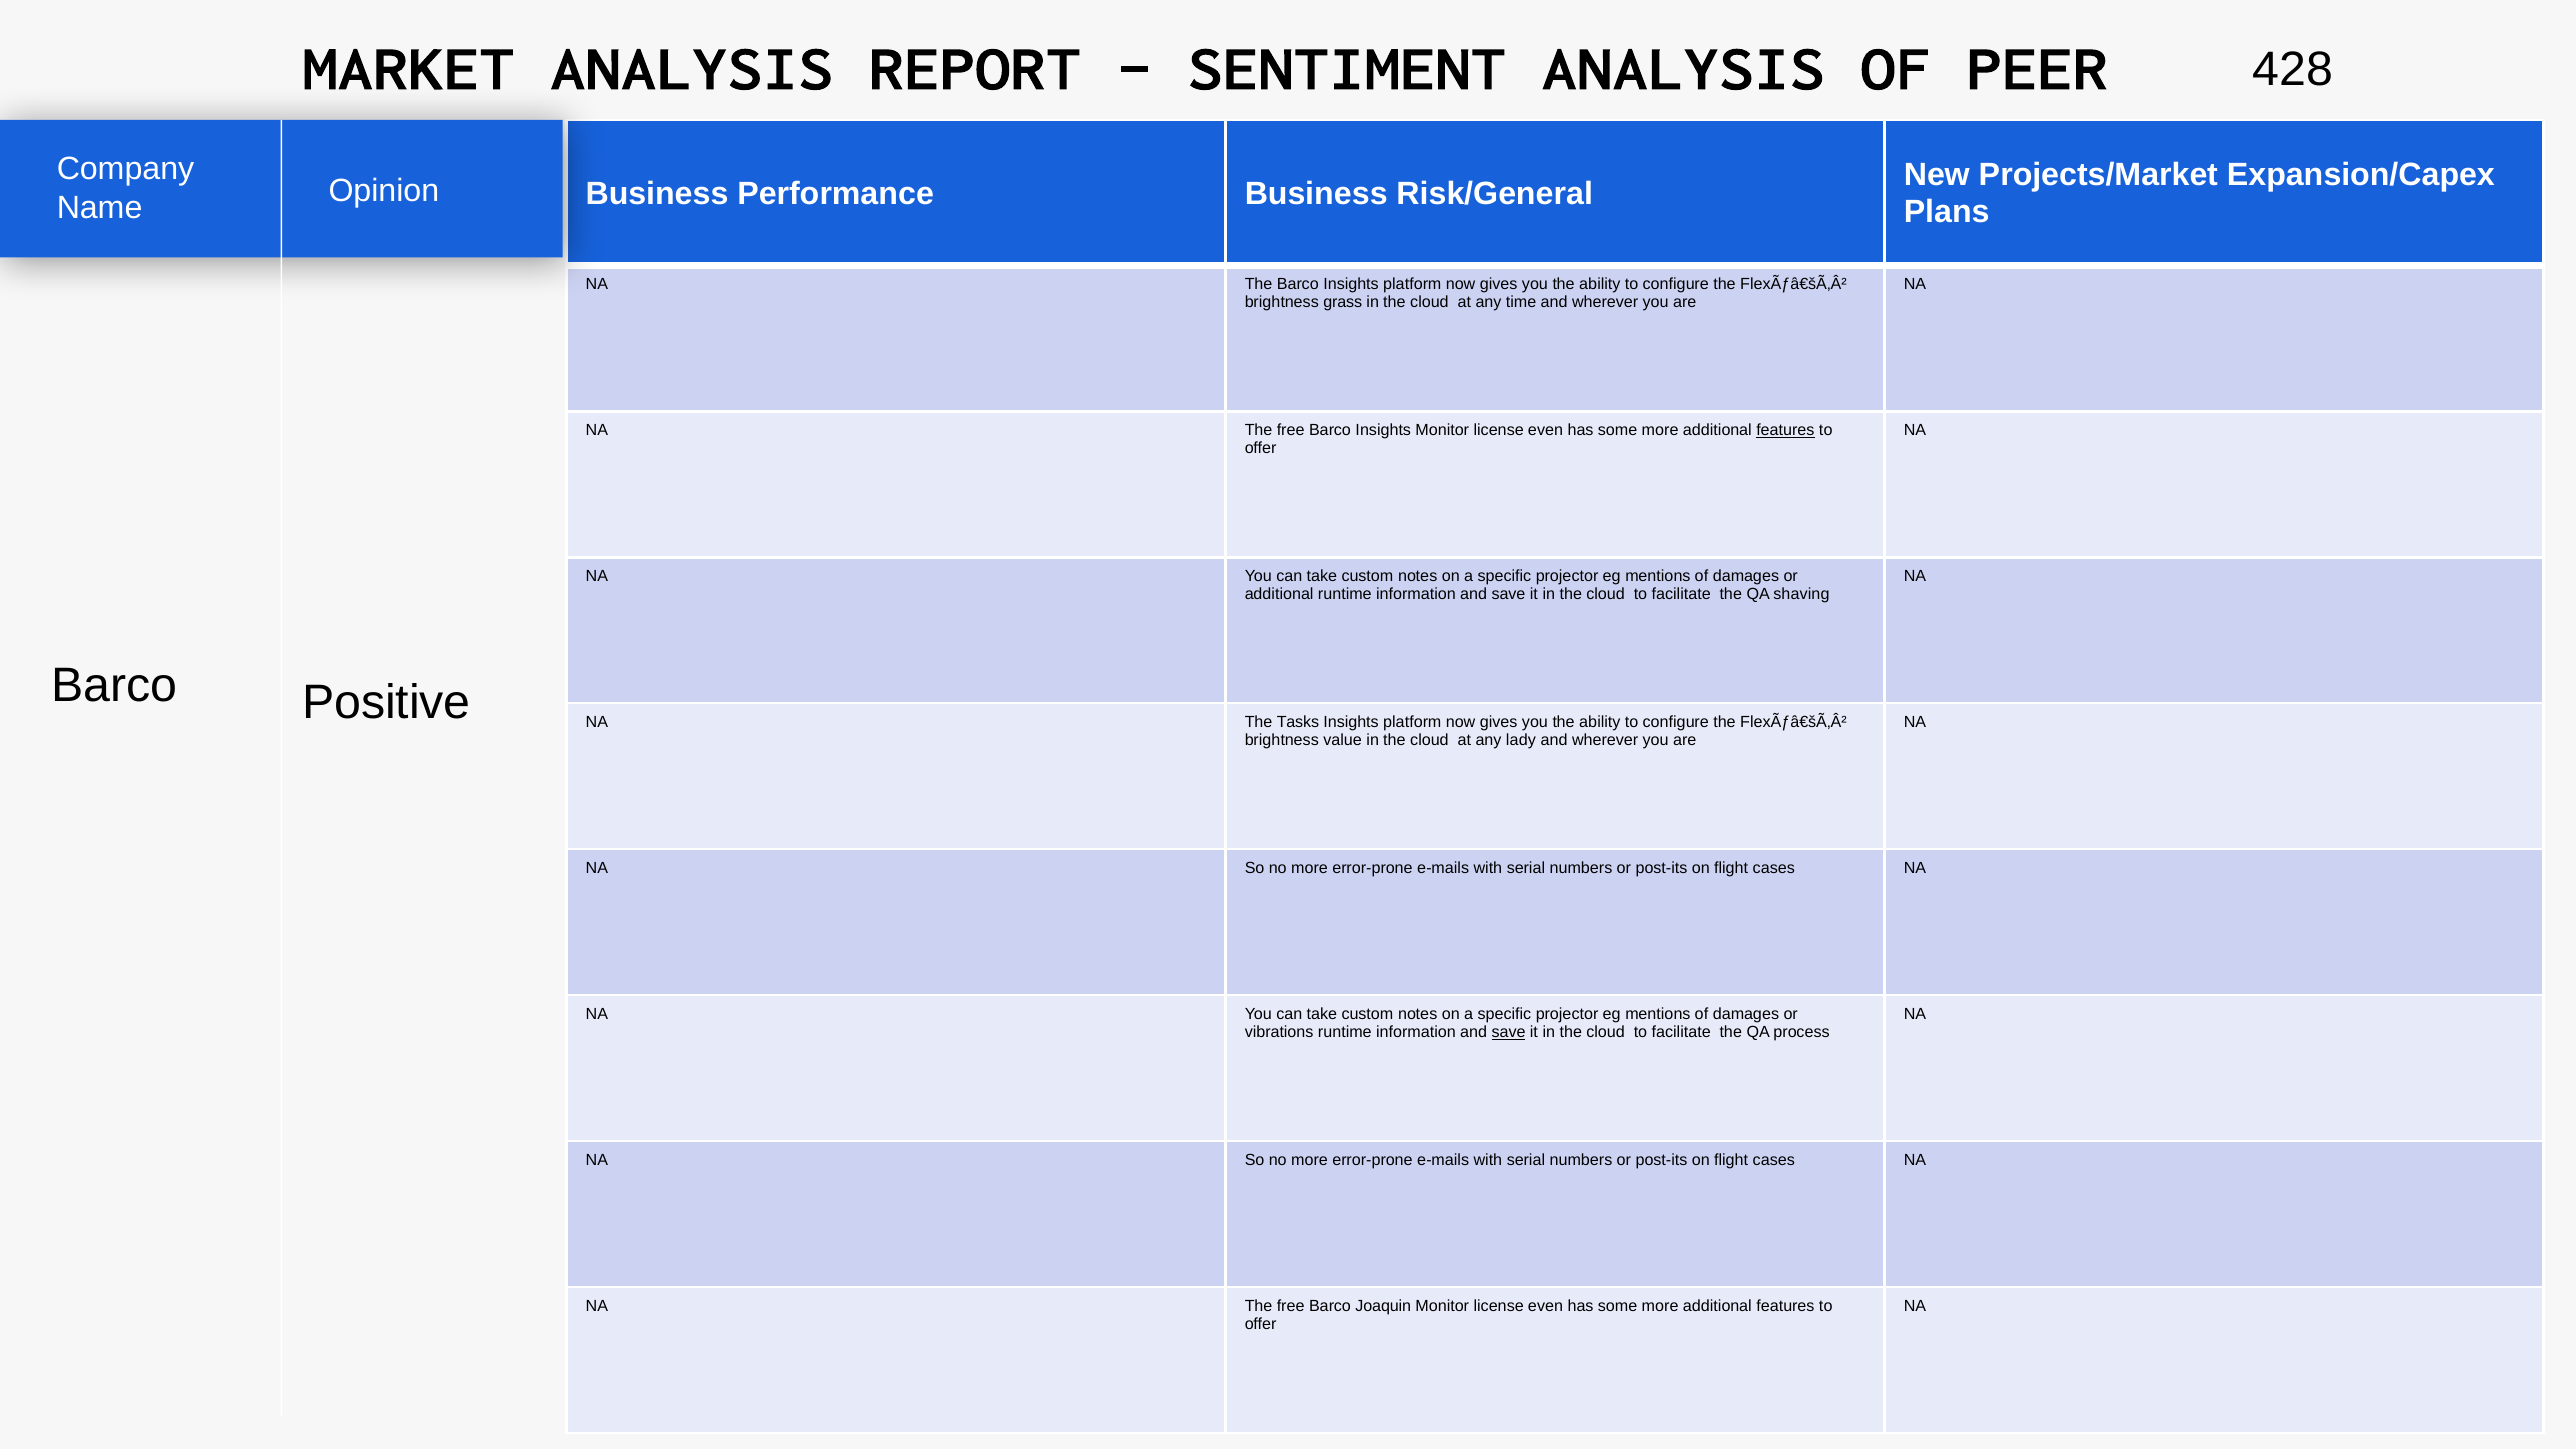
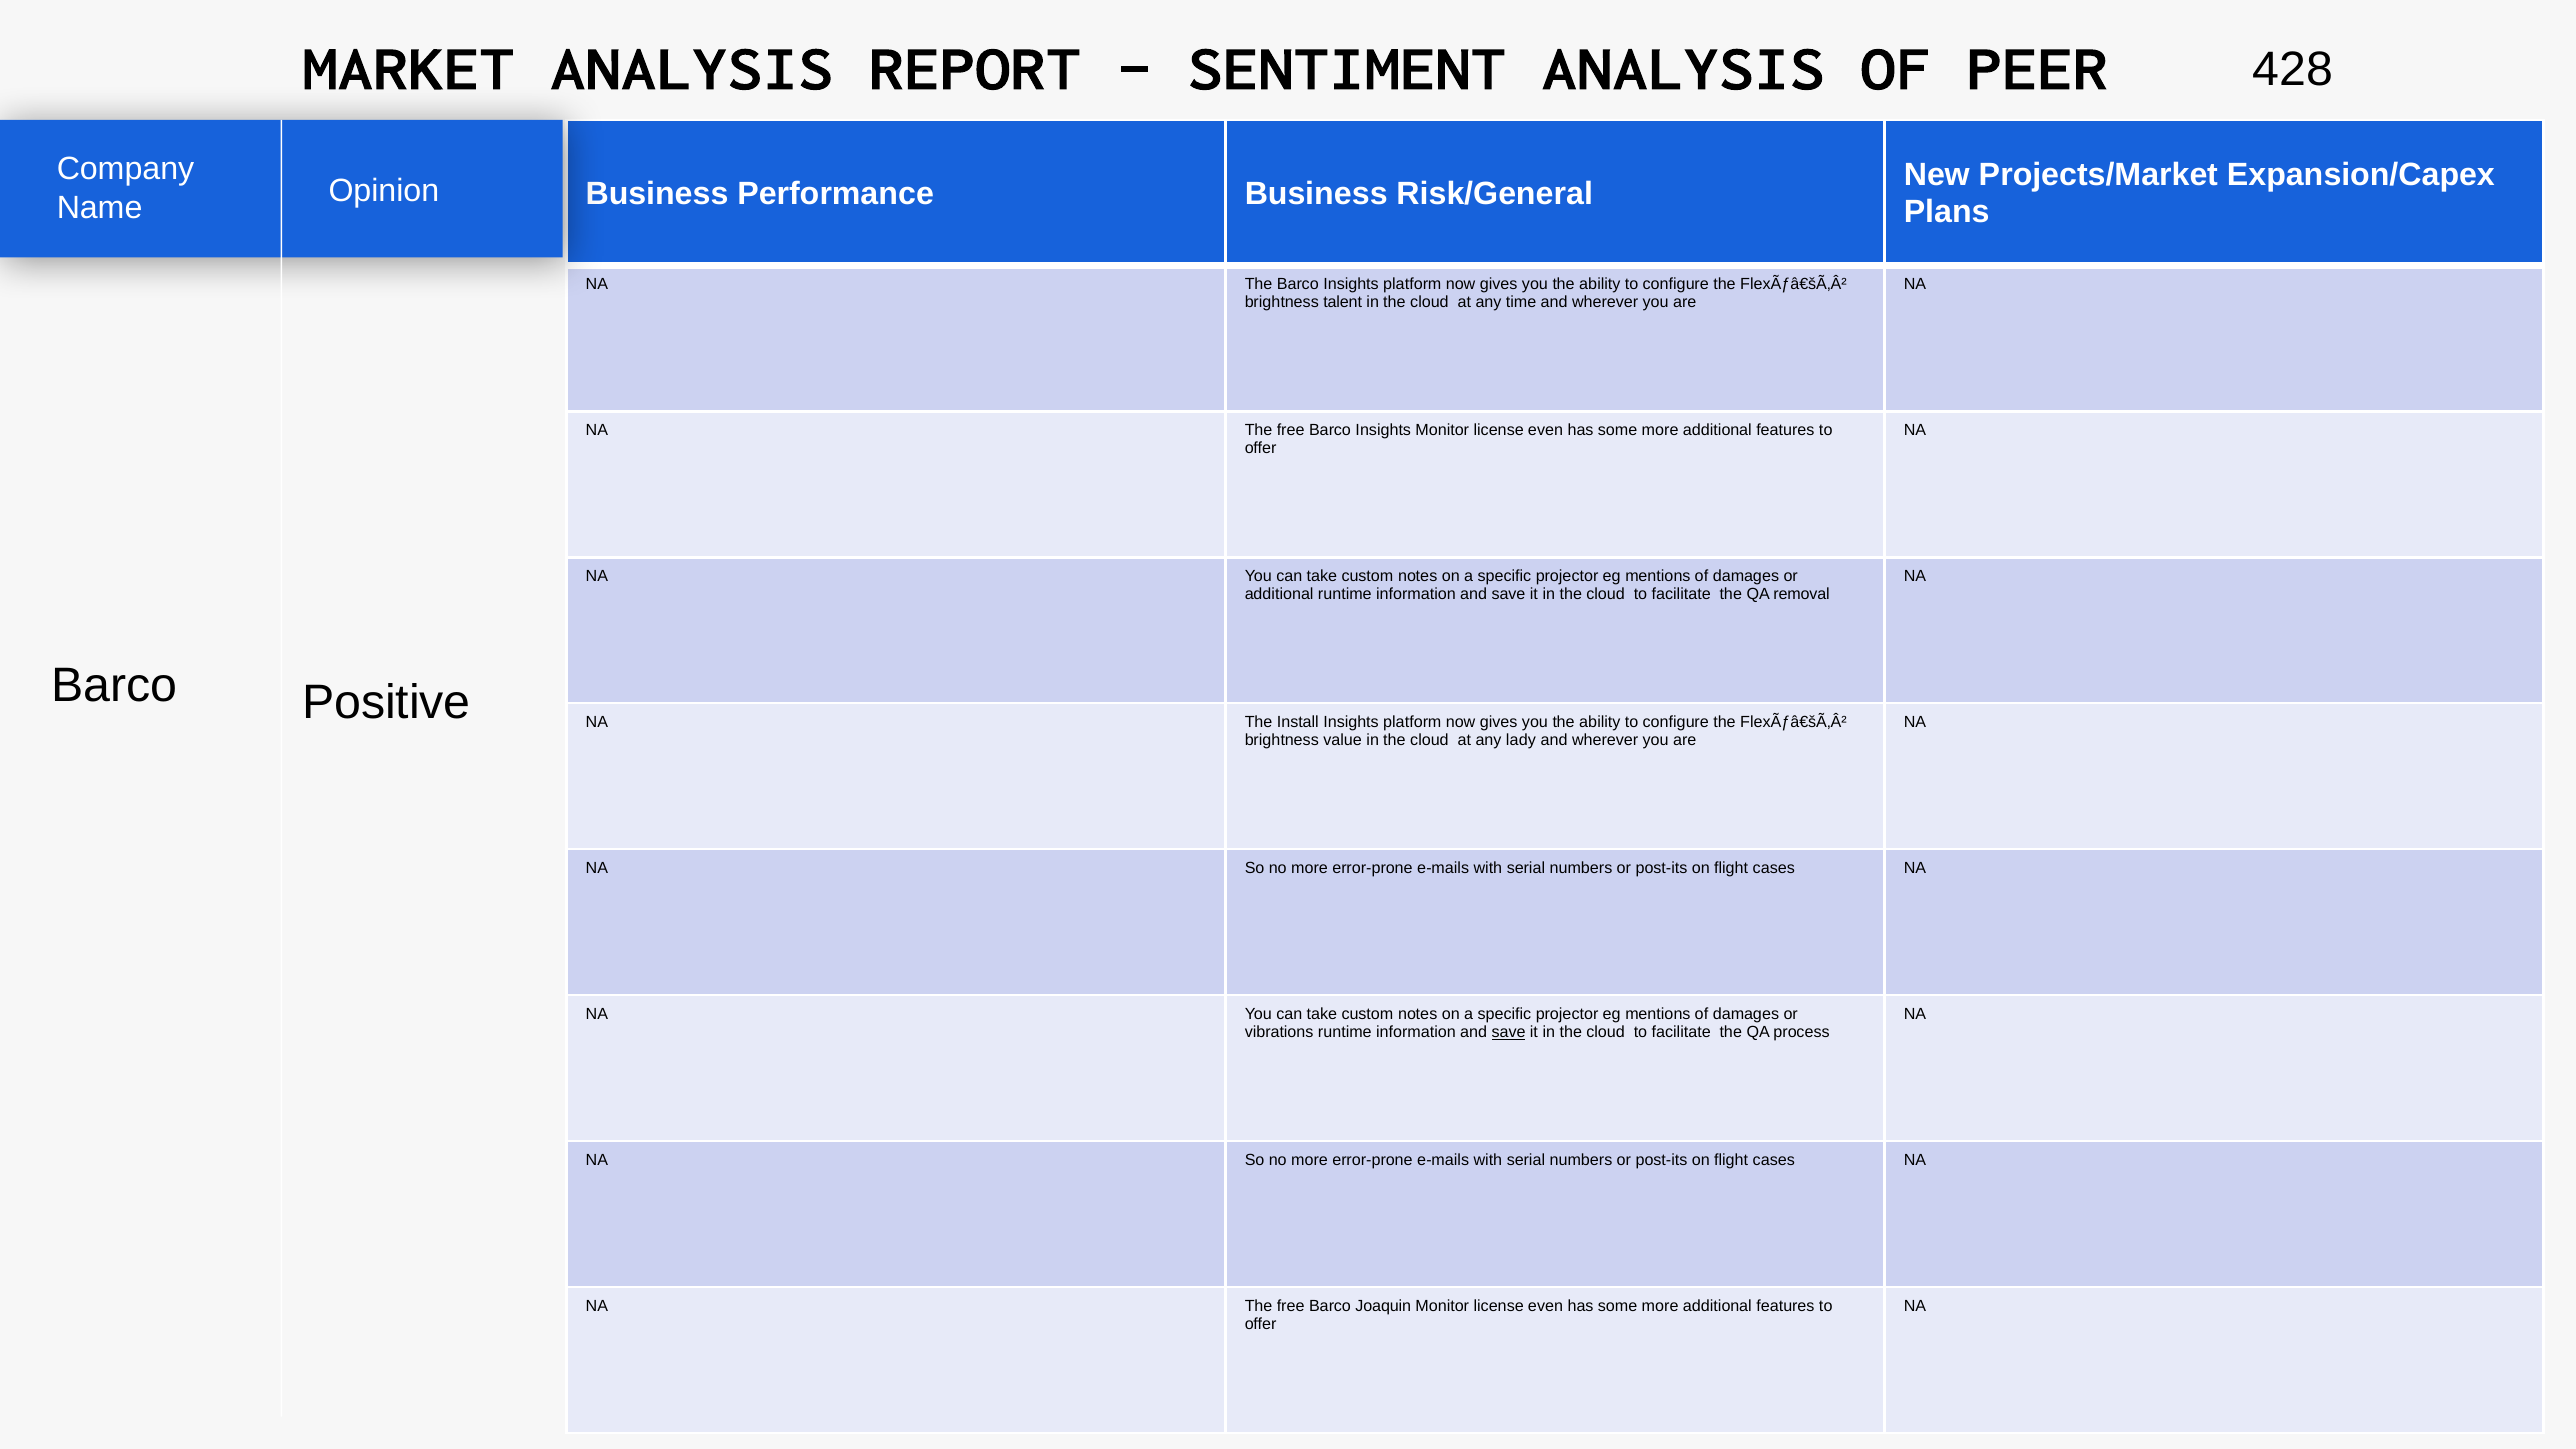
grass: grass -> talent
features at (1785, 430) underline: present -> none
shaving: shaving -> removal
Tasks: Tasks -> Install
